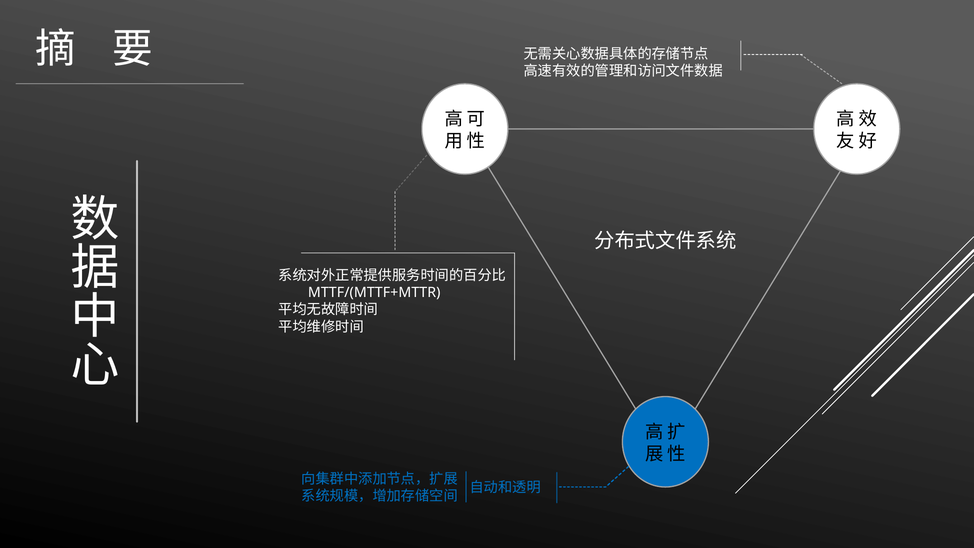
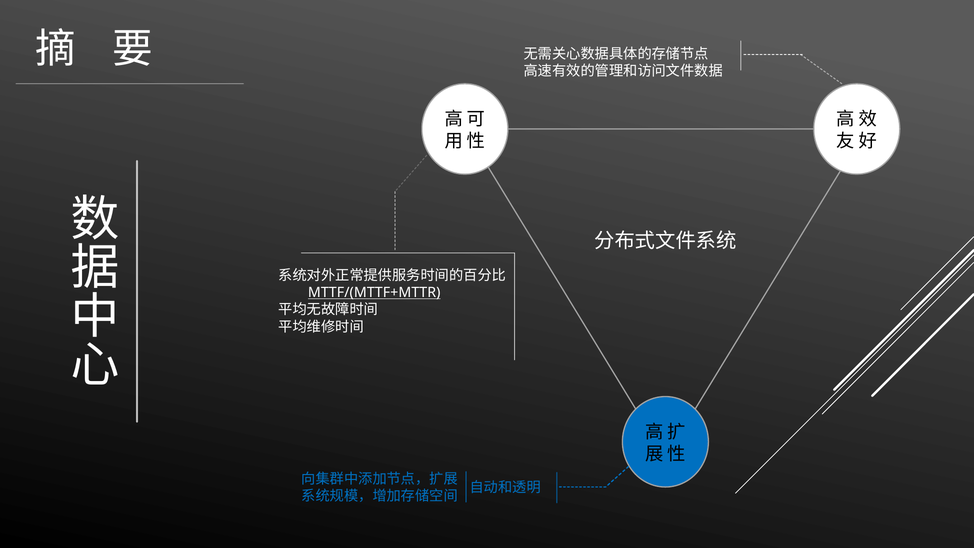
MTTF/(MTTF+MTTR underline: none -> present
